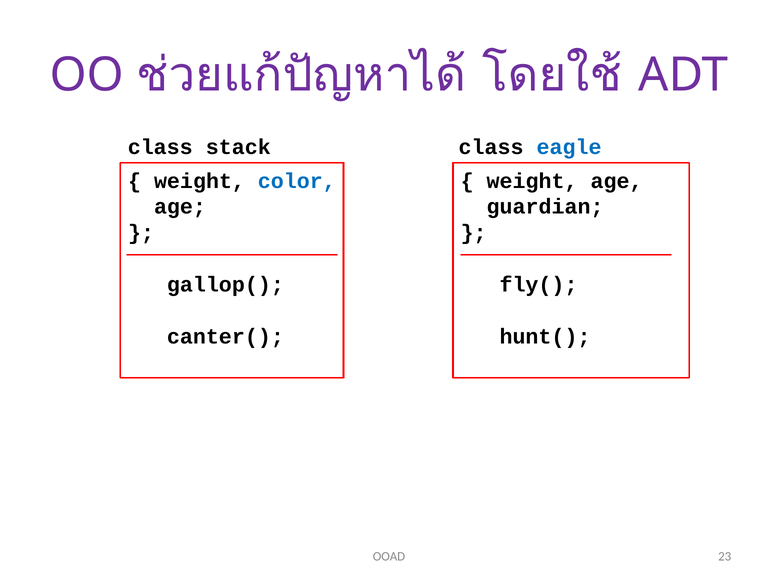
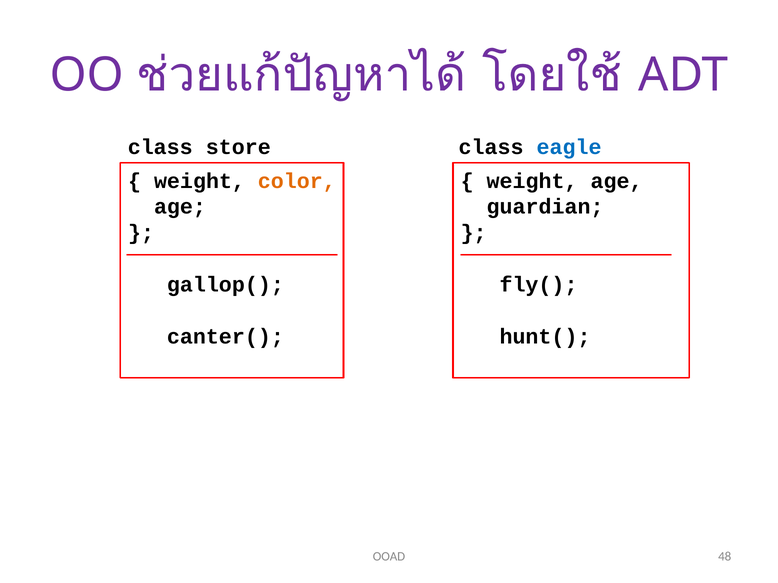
stack: stack -> store
color colour: blue -> orange
23: 23 -> 48
